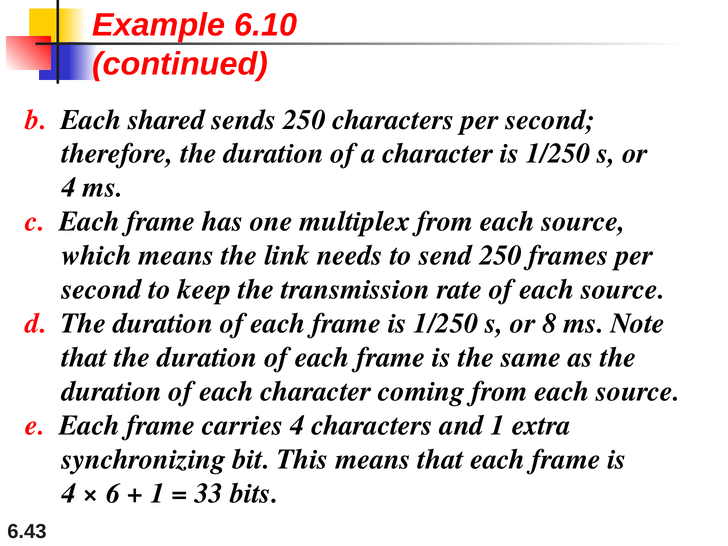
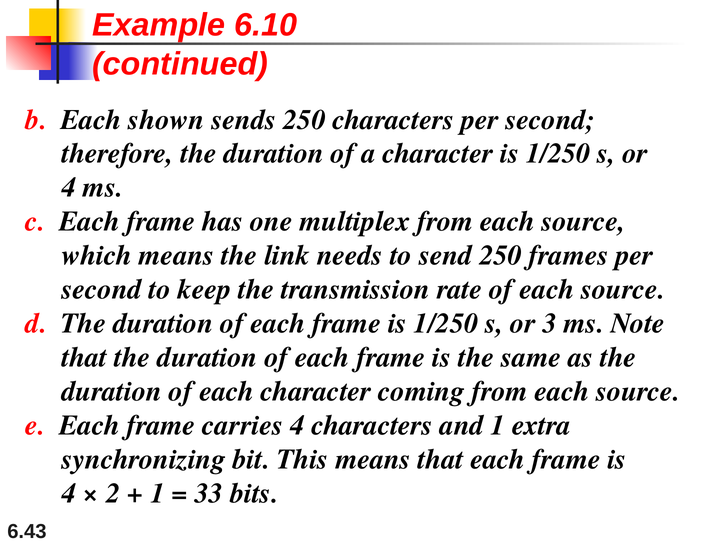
shared: shared -> shown
8: 8 -> 3
6: 6 -> 2
